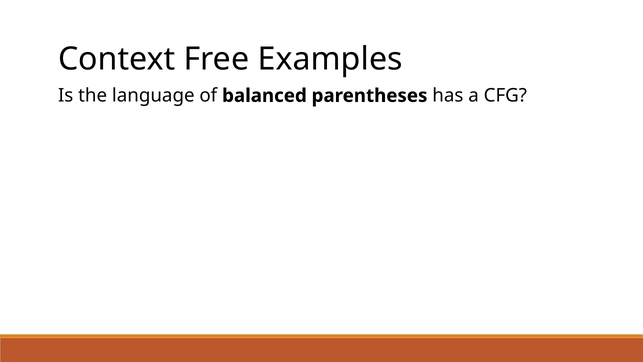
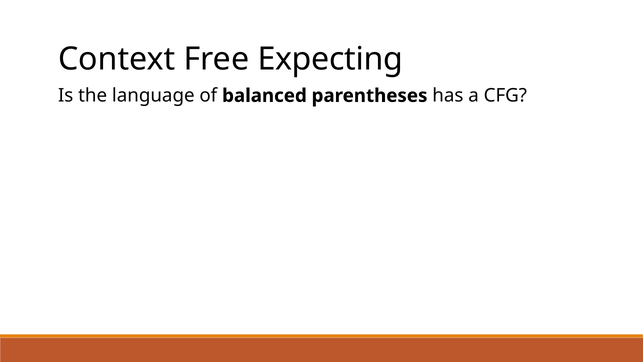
Examples: Examples -> Expecting
